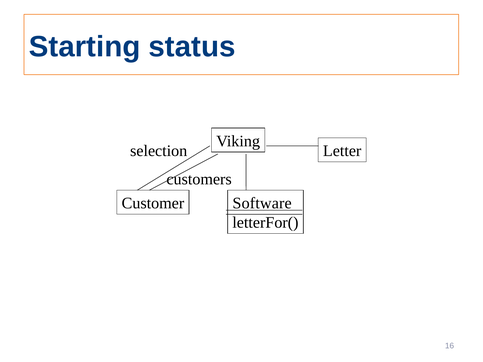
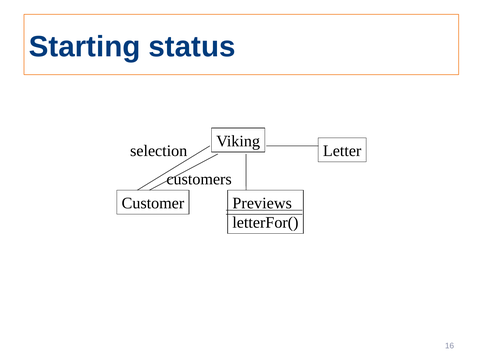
Software: Software -> Previews
